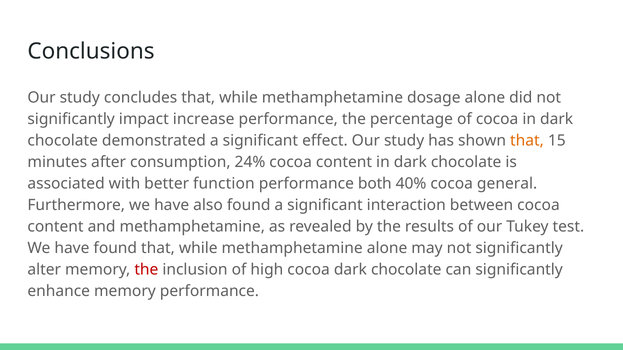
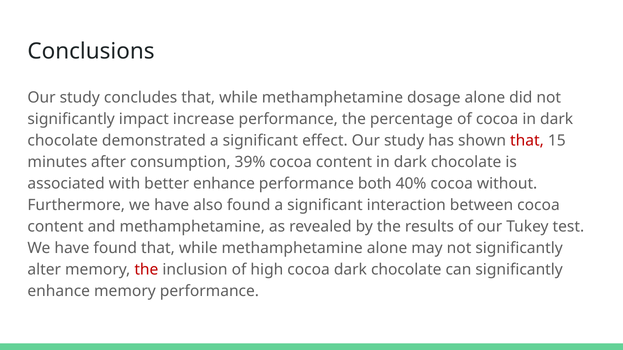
that at (527, 141) colour: orange -> red
24%: 24% -> 39%
better function: function -> enhance
general: general -> without
